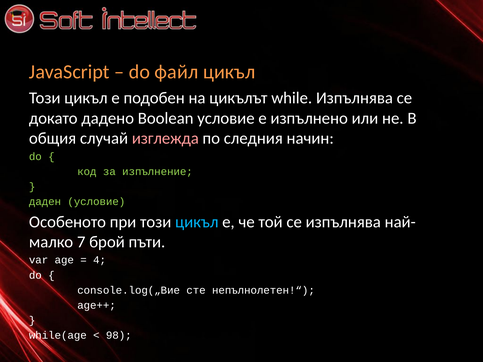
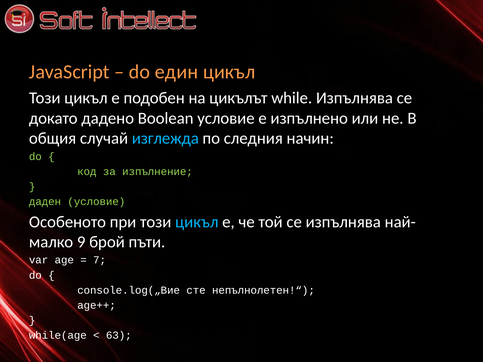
файл: файл -> един
изглежда colour: pink -> light blue
7: 7 -> 9
4: 4 -> 7
98: 98 -> 63
